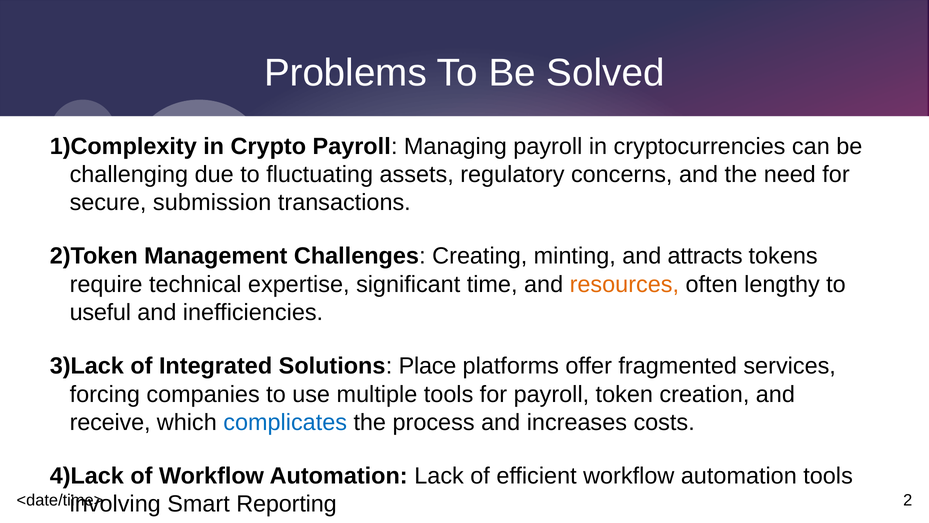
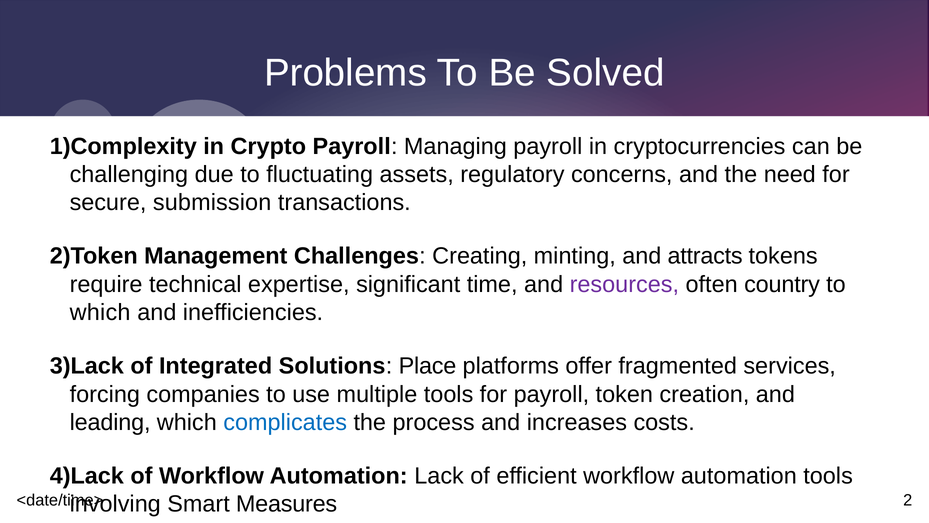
resources colour: orange -> purple
lengthy: lengthy -> country
useful at (100, 312): useful -> which
receive: receive -> leading
Reporting: Reporting -> Measures
